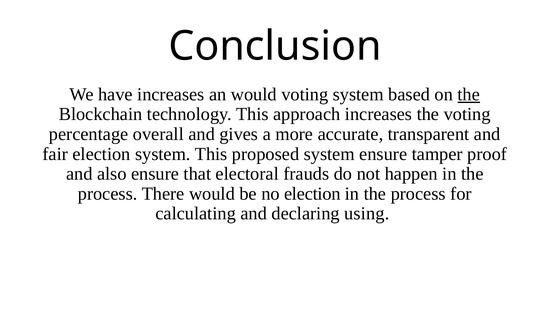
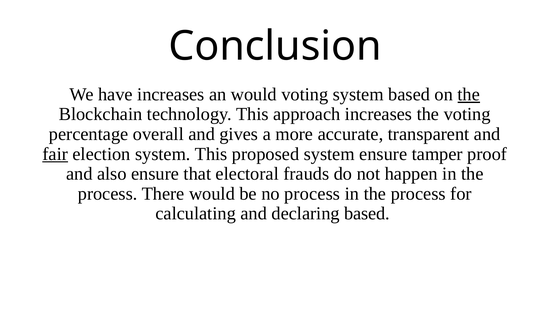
fair underline: none -> present
no election: election -> process
declaring using: using -> based
